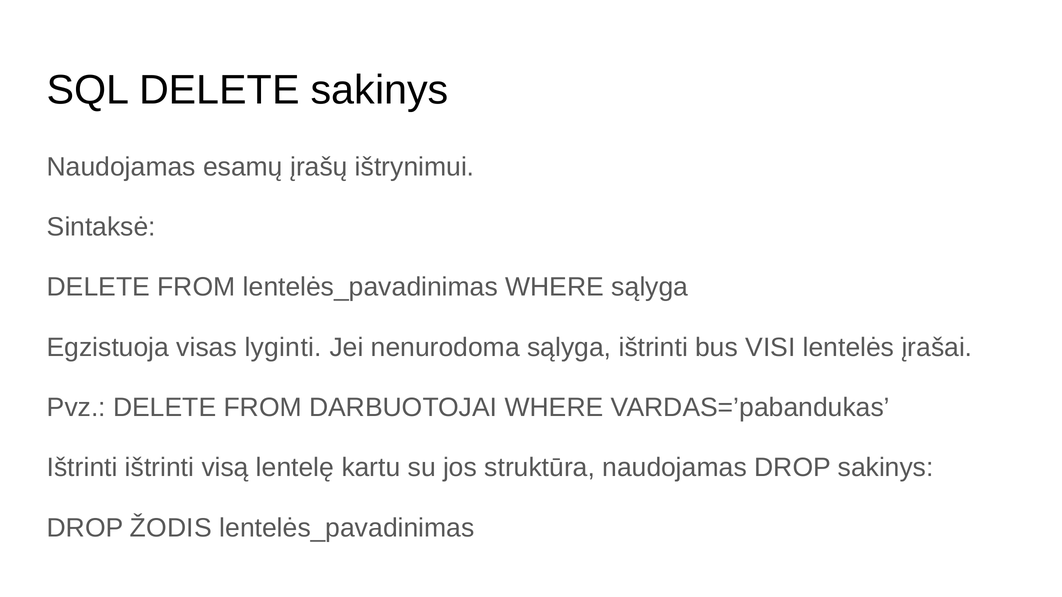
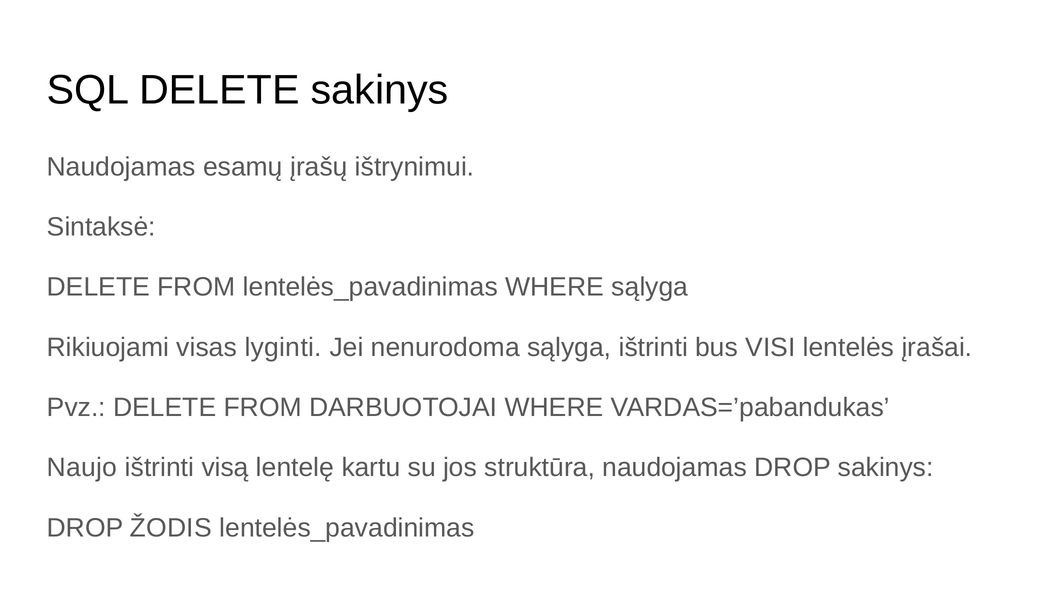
Egzistuoja: Egzistuoja -> Rikiuojami
Ištrinti at (82, 468): Ištrinti -> Naujo
